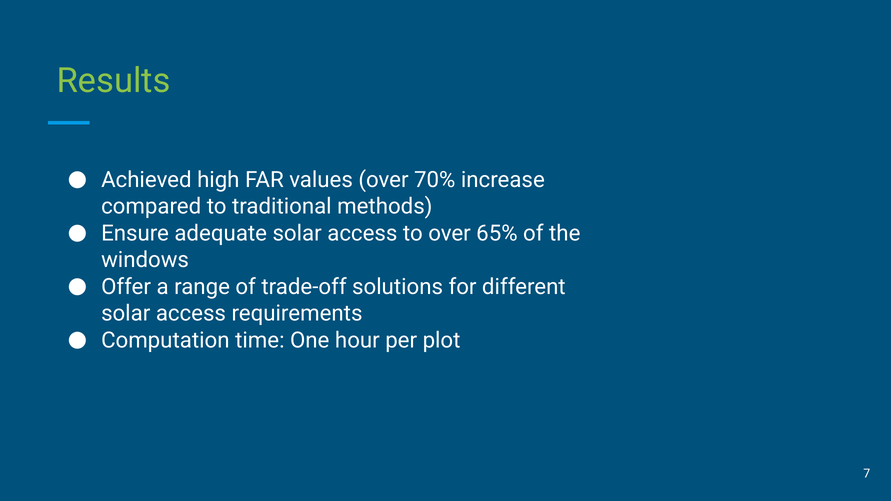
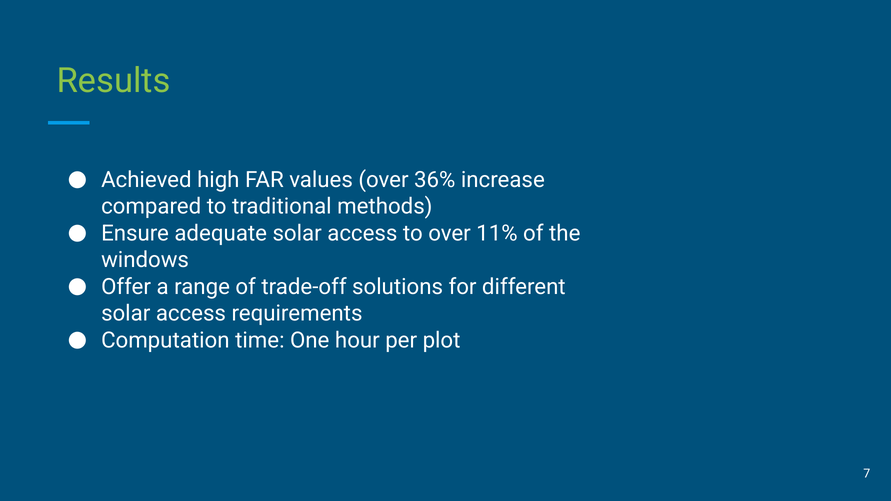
70%: 70% -> 36%
65%: 65% -> 11%
